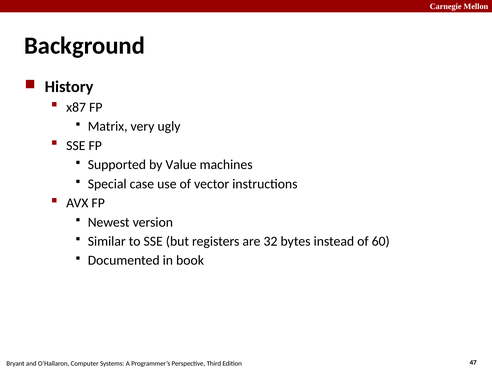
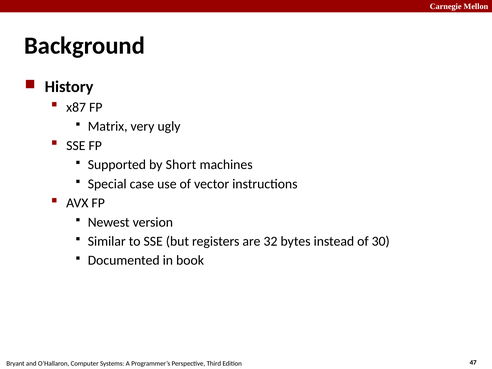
Value: Value -> Short
60: 60 -> 30
